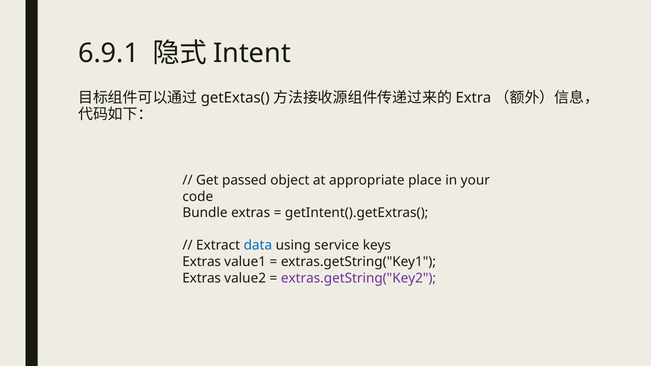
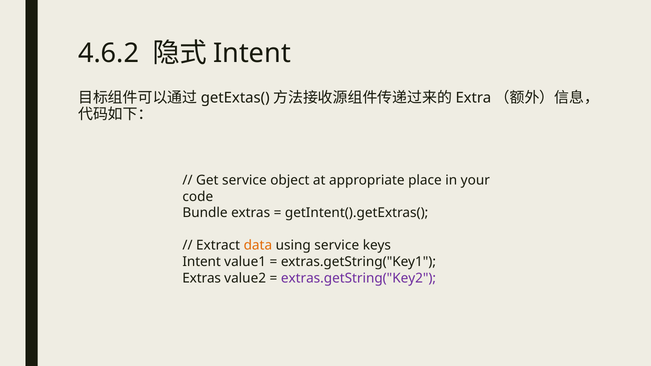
6.9.1: 6.9.1 -> 4.6.2
Get passed: passed -> service
data colour: blue -> orange
Extras at (202, 262): Extras -> Intent
